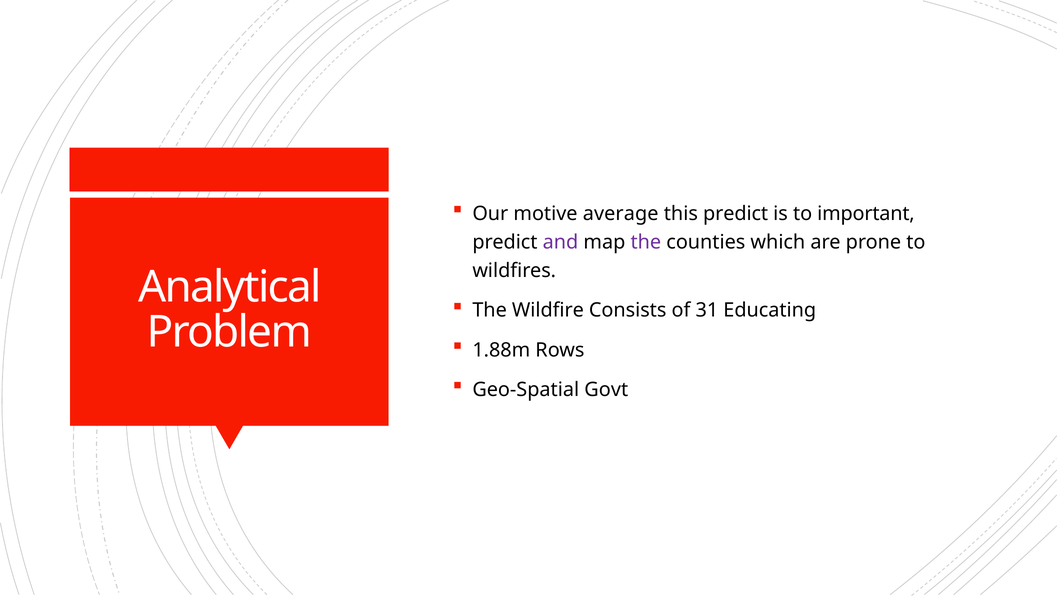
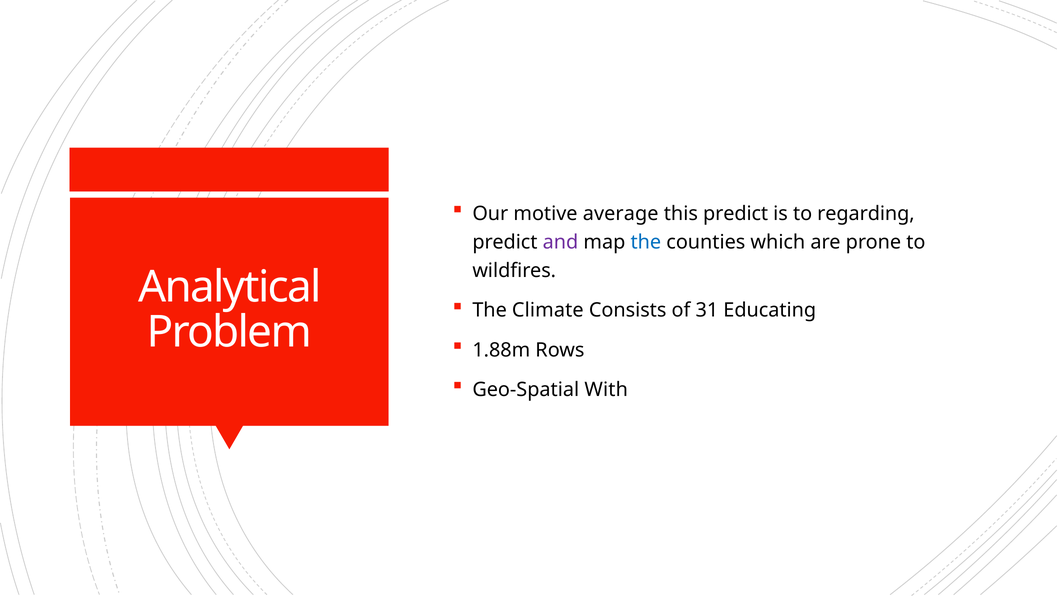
important: important -> regarding
the at (646, 242) colour: purple -> blue
Wildfire: Wildfire -> Climate
Govt: Govt -> With
